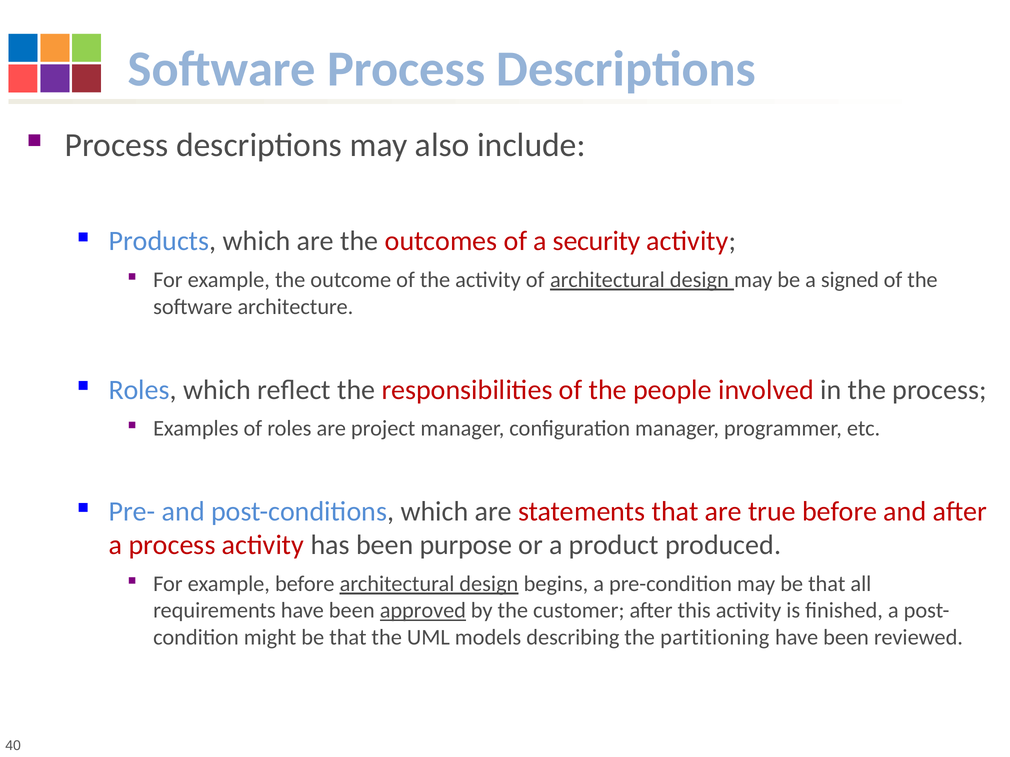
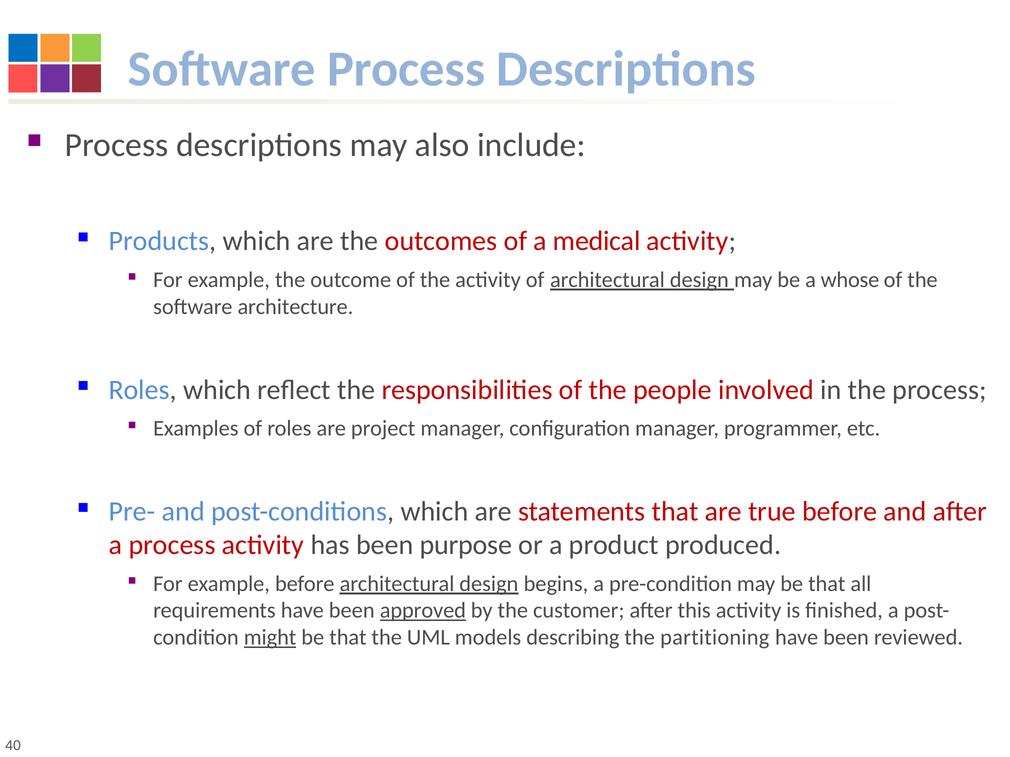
security: security -> medical
signed: signed -> whose
might underline: none -> present
